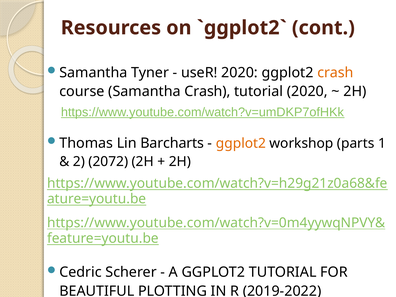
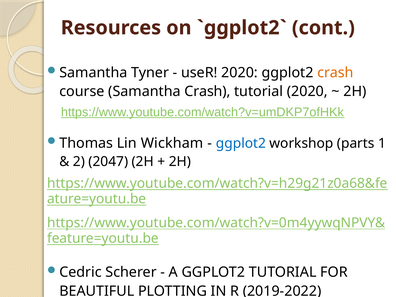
Barcharts: Barcharts -> Wickham
ggplot2 at (241, 143) colour: orange -> blue
2072: 2072 -> 2047
